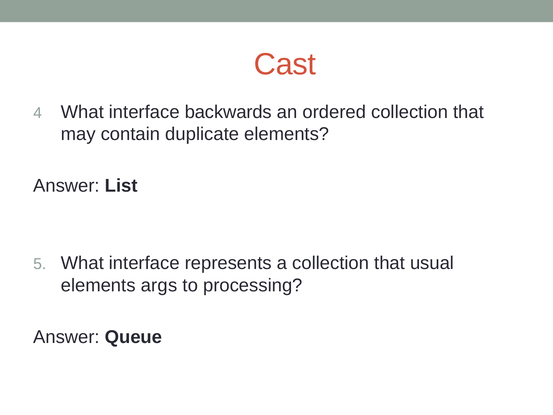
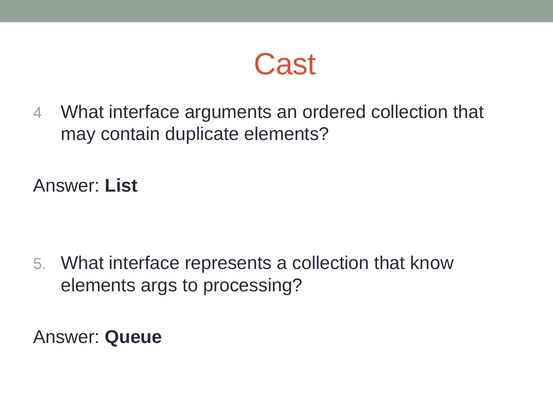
backwards: backwards -> arguments
usual: usual -> know
